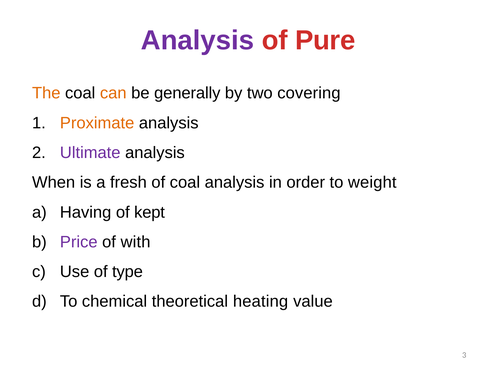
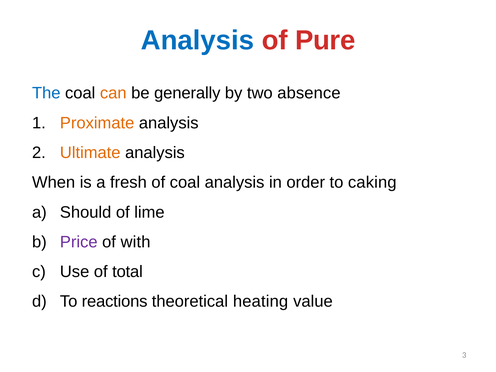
Analysis at (198, 40) colour: purple -> blue
The colour: orange -> blue
covering: covering -> absence
Ultimate colour: purple -> orange
weight: weight -> caking
Having: Having -> Should
kept: kept -> lime
type: type -> total
chemical: chemical -> reactions
